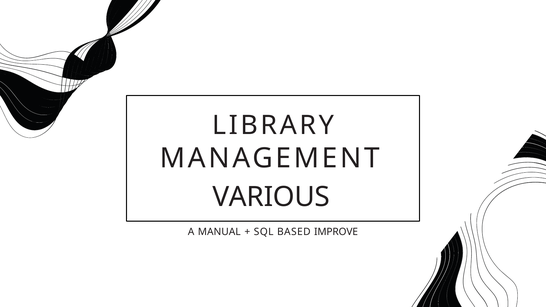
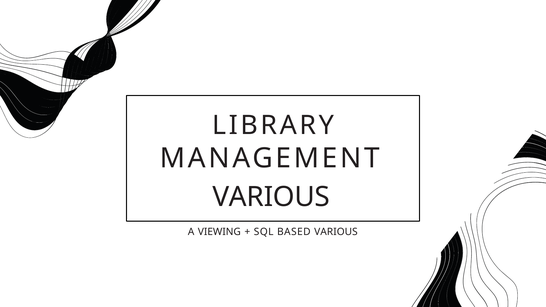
MANUAL: MANUAL -> VIEWING
BASED IMPROVE: IMPROVE -> VARIOUS
